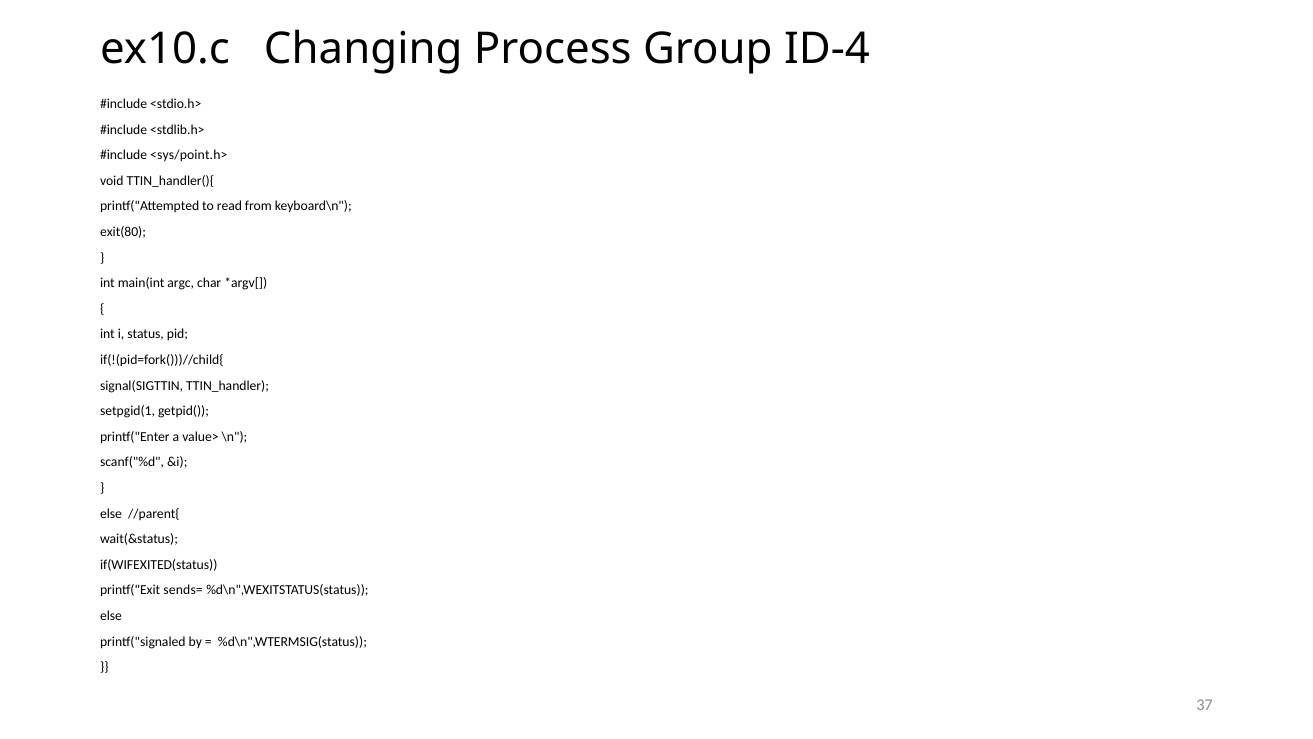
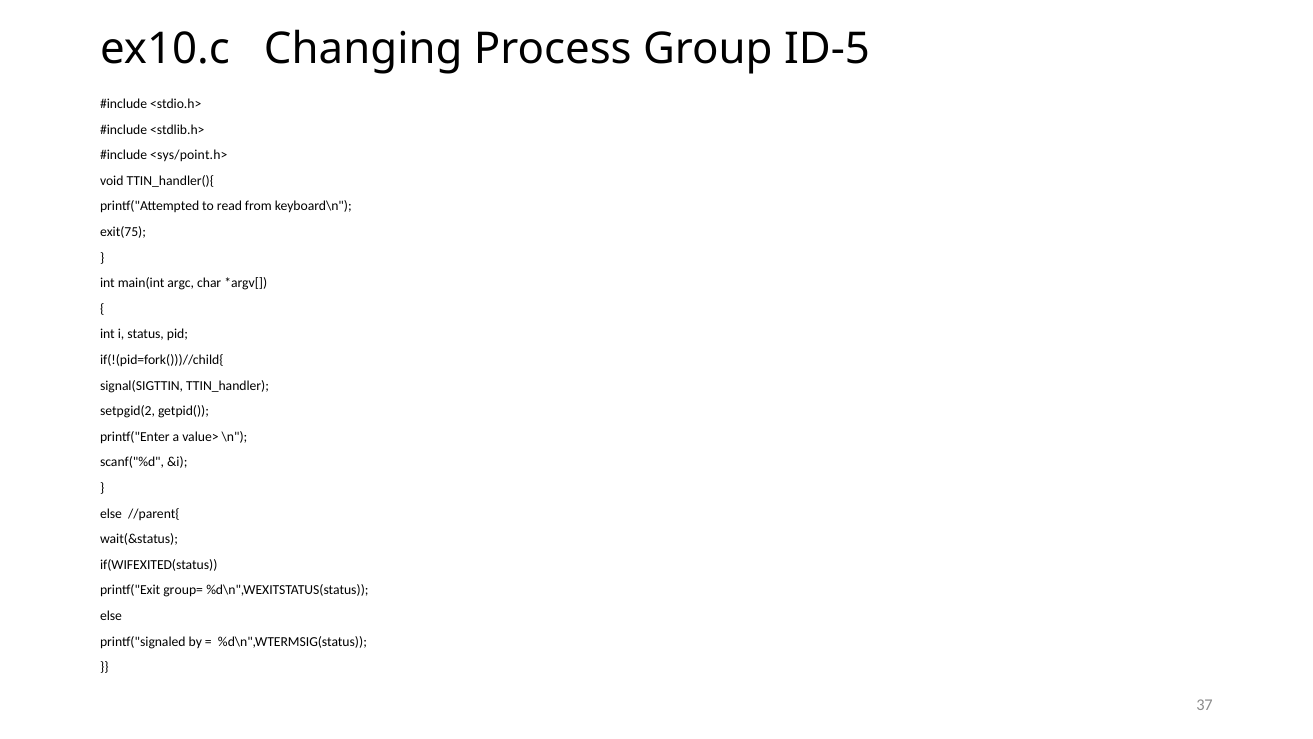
ID-4: ID-4 -> ID-5
exit(80: exit(80 -> exit(75
setpgid(1: setpgid(1 -> setpgid(2
sends=: sends= -> group=
